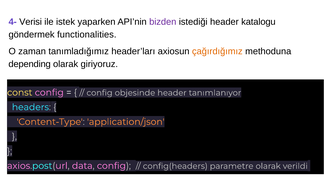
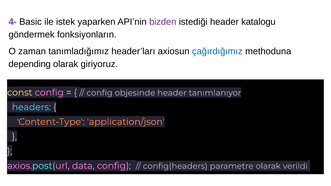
Verisi: Verisi -> Basic
functionalities: functionalities -> fonksiyonların
çağırdığımız colour: orange -> blue
